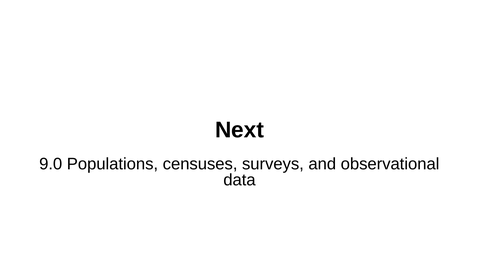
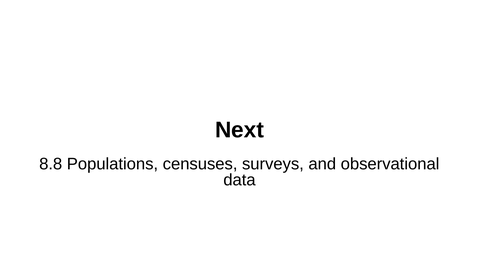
9.0: 9.0 -> 8.8
